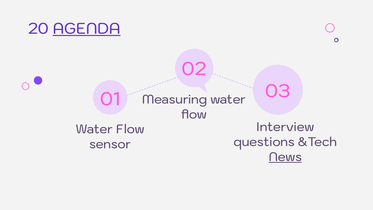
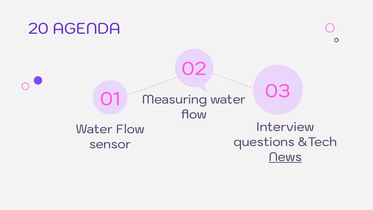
AGENDA underline: present -> none
